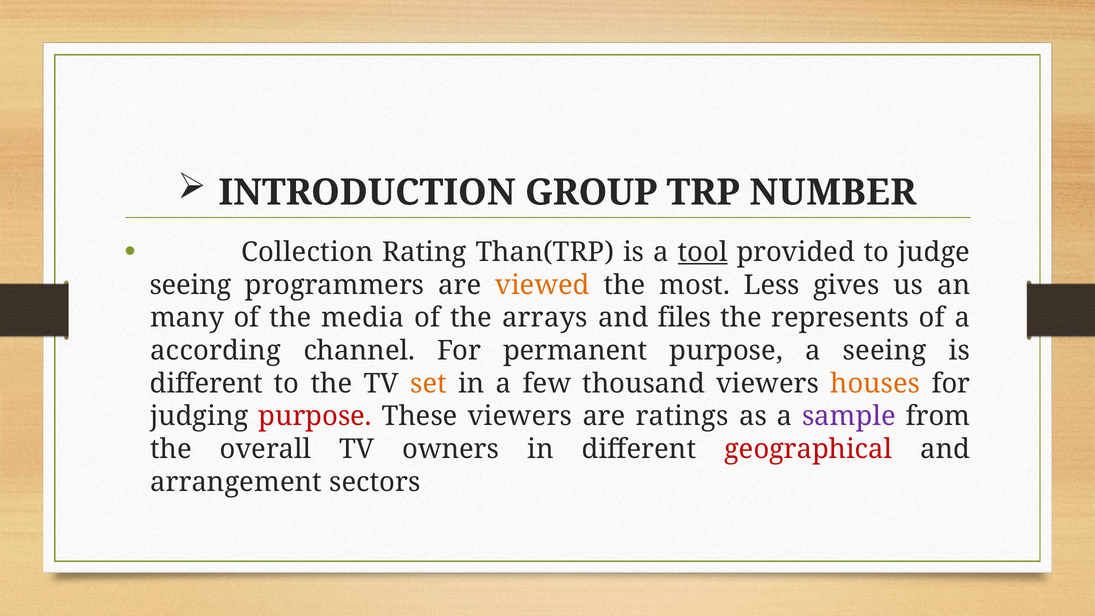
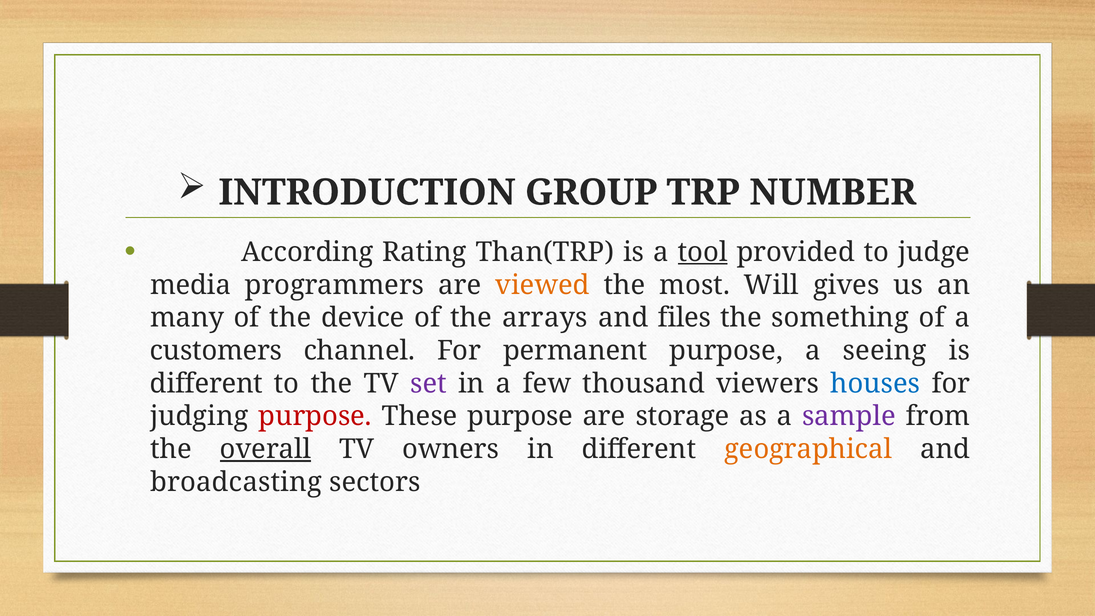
Collection: Collection -> According
seeing at (191, 285): seeing -> media
Less: Less -> Will
media: media -> device
represents: represents -> something
according: according -> customers
set colour: orange -> purple
houses colour: orange -> blue
These viewers: viewers -> purpose
ratings: ratings -> storage
overall underline: none -> present
geographical colour: red -> orange
arrangement: arrangement -> broadcasting
